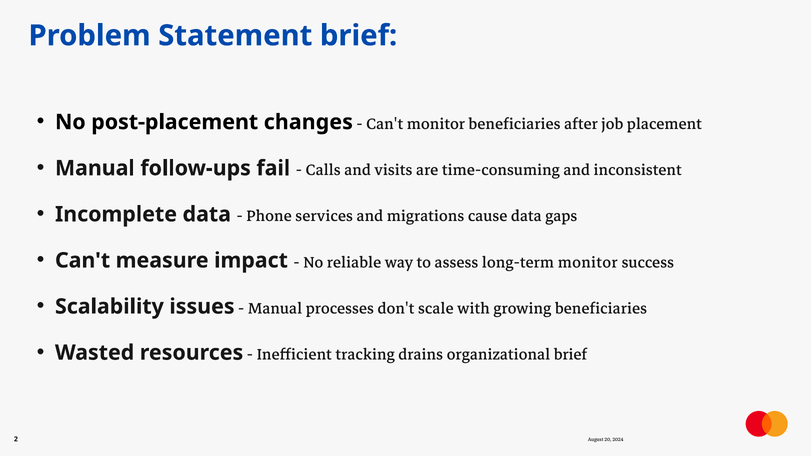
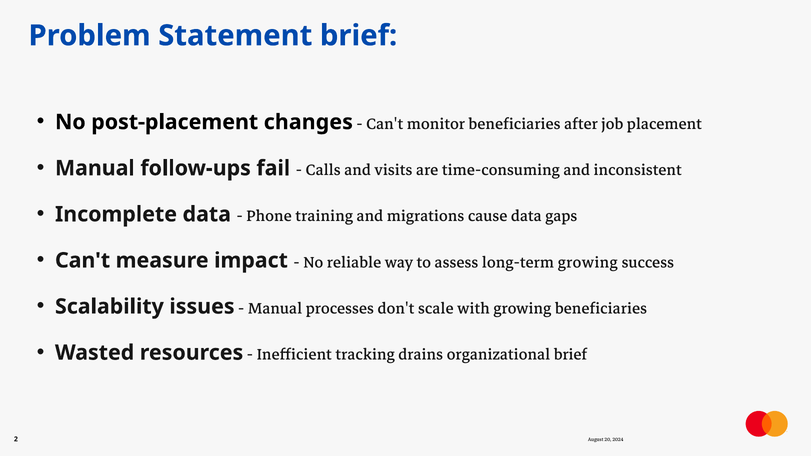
services: services -> training
long-term monitor: monitor -> growing
